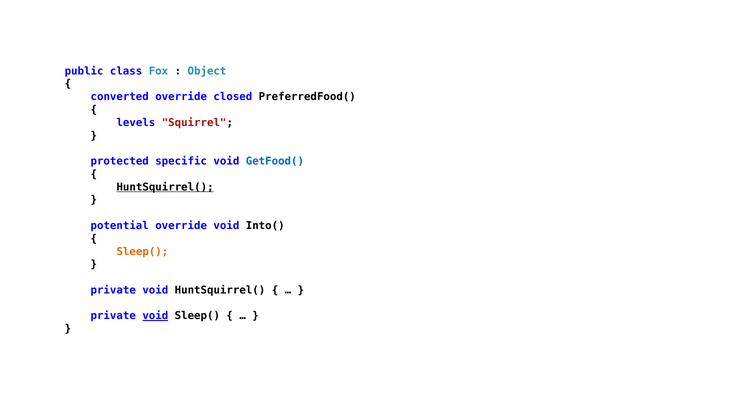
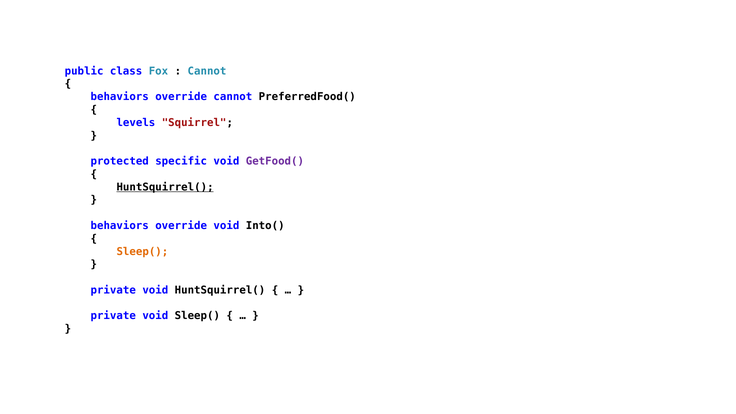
Object at (207, 71): Object -> Cannot
converted at (120, 97): converted -> behaviors
override closed: closed -> cannot
GetFood( colour: blue -> purple
potential at (120, 226): potential -> behaviors
void at (155, 316) underline: present -> none
